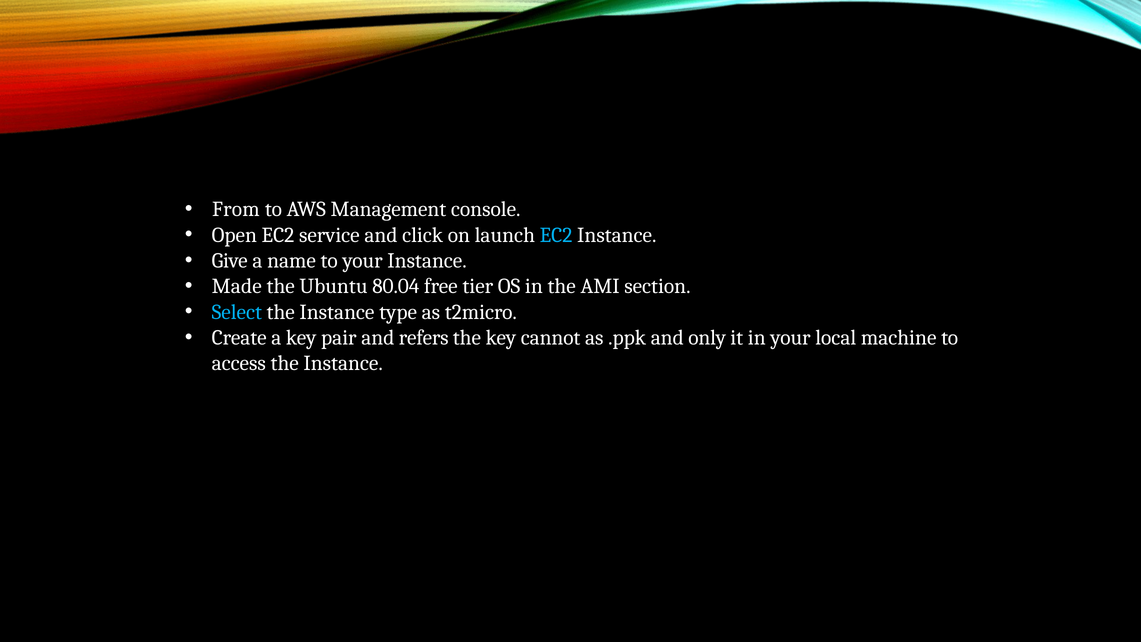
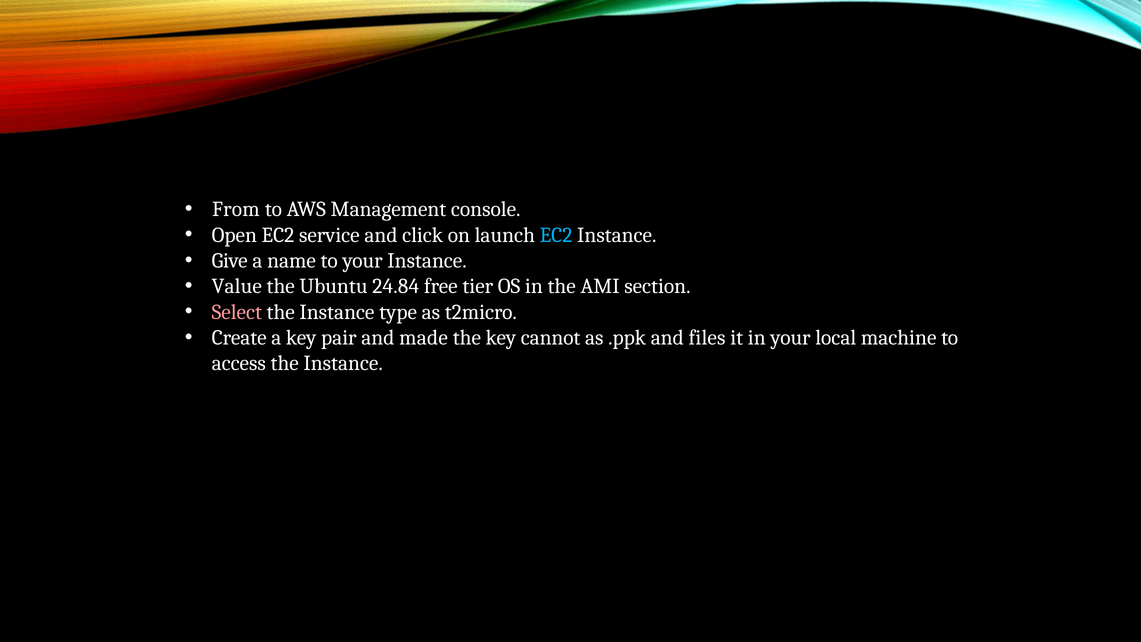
Made: Made -> Value
80.04: 80.04 -> 24.84
Select colour: light blue -> pink
refers: refers -> made
only: only -> files
